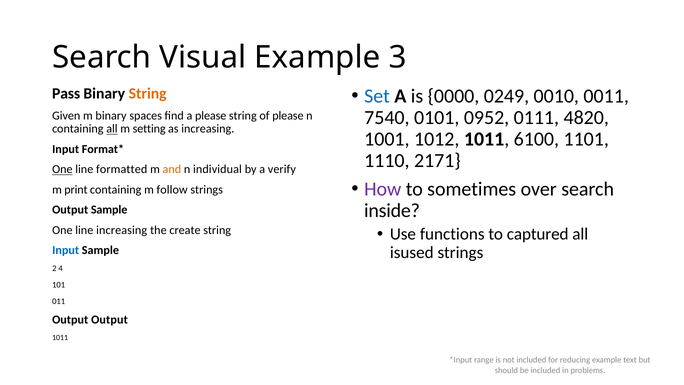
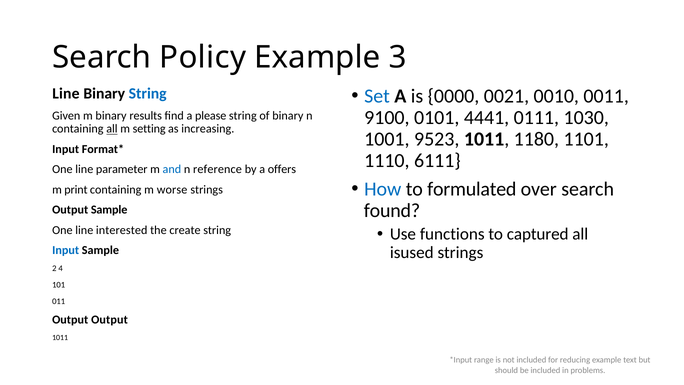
Visual: Visual -> Policy
0249: 0249 -> 0021
Pass at (66, 94): Pass -> Line
String at (148, 94) colour: orange -> blue
7540: 7540 -> 9100
0952: 0952 -> 4441
4820: 4820 -> 1030
spaces: spaces -> results
of please: please -> binary
1012: 1012 -> 9523
6100: 6100 -> 1180
2171: 2171 -> 6111
One at (62, 169) underline: present -> none
formatted: formatted -> parameter
and colour: orange -> blue
individual: individual -> reference
verify: verify -> offers
How colour: purple -> blue
sometimes: sometimes -> formulated
follow: follow -> worse
inside: inside -> found
line increasing: increasing -> interested
